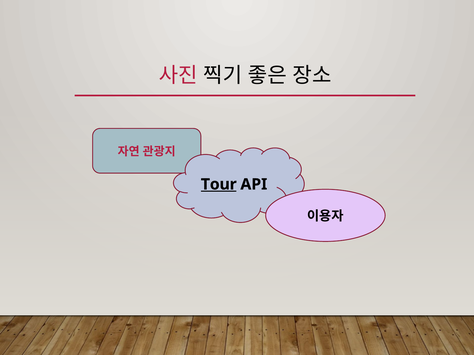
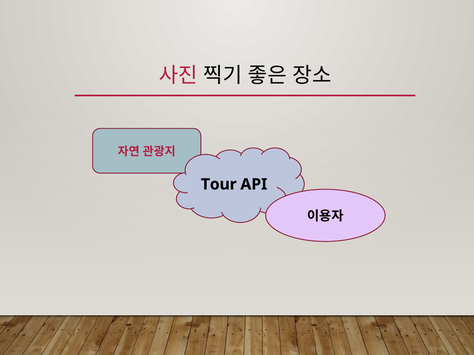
Tour underline: present -> none
